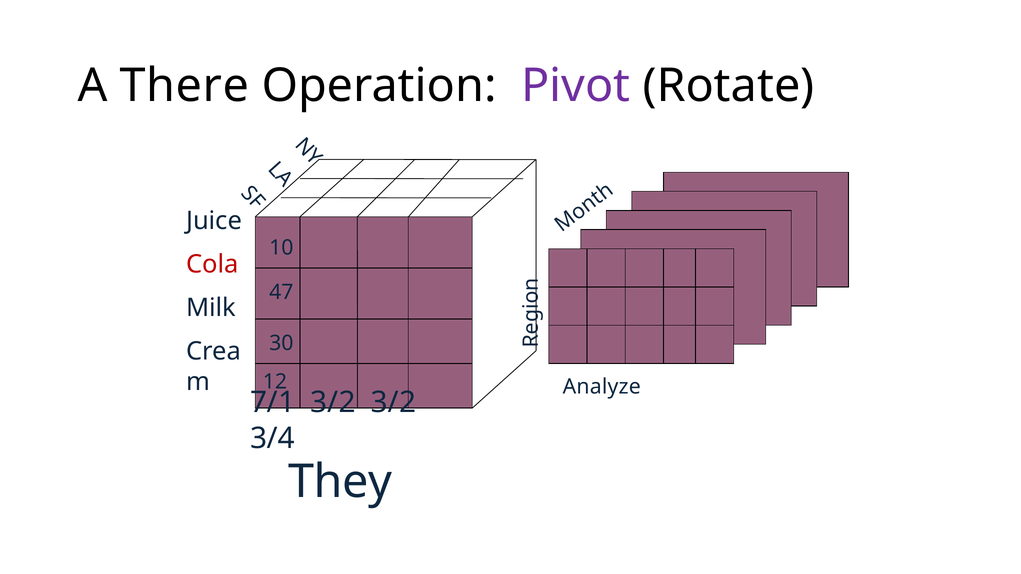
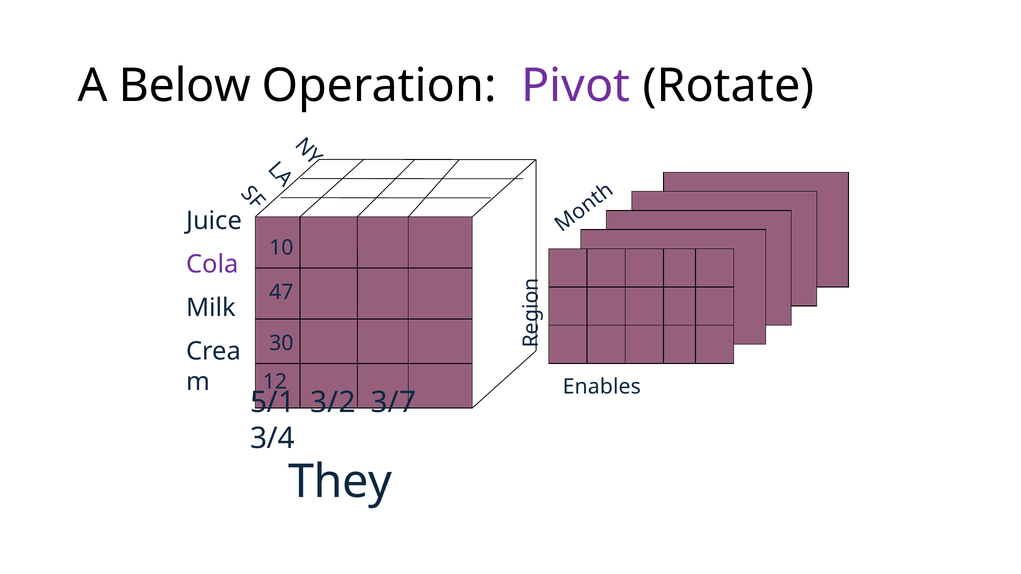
There: There -> Below
Cola colour: red -> purple
Analyze: Analyze -> Enables
7/1: 7/1 -> 5/1
3/2 3/2: 3/2 -> 3/7
